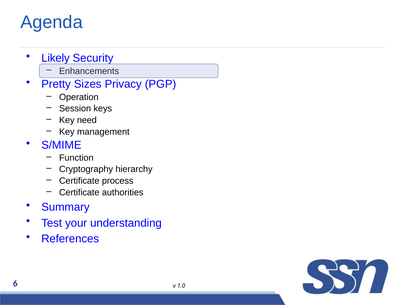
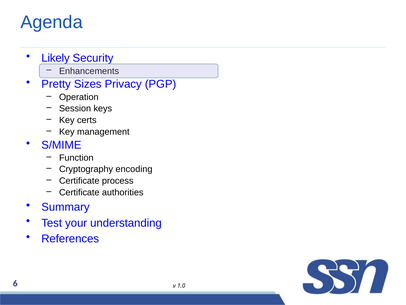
need: need -> certs
hierarchy: hierarchy -> encoding
